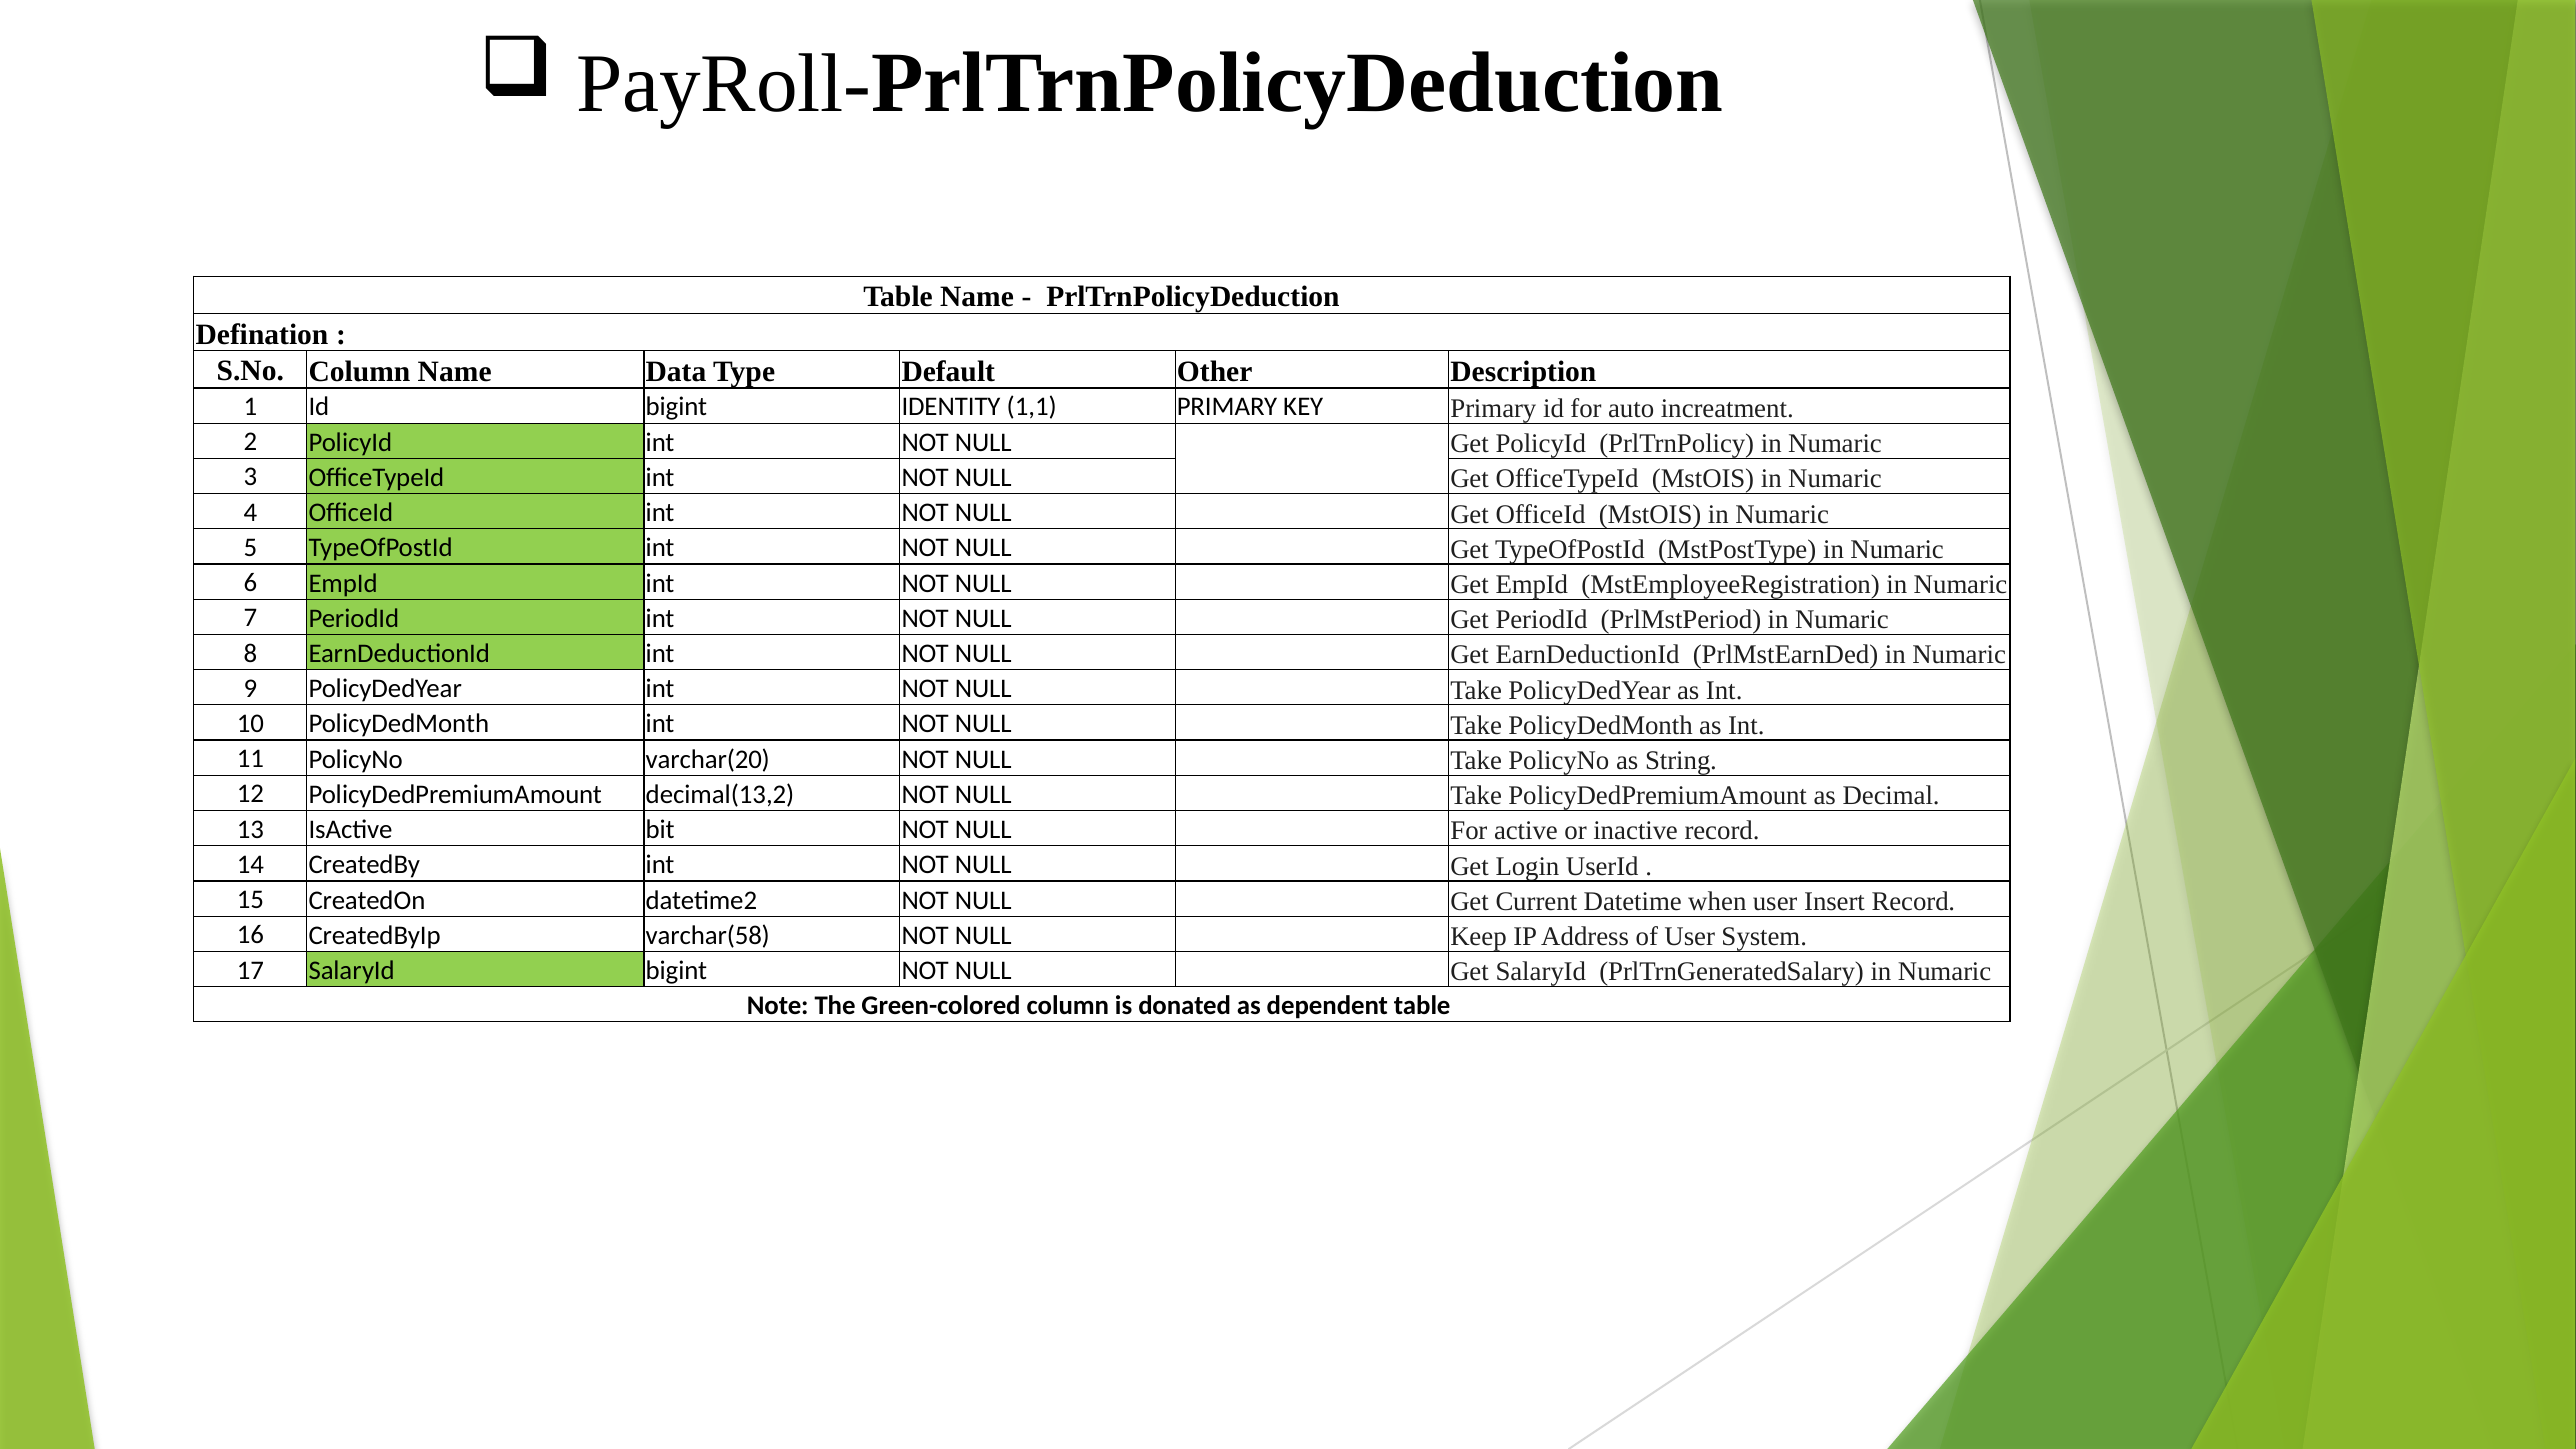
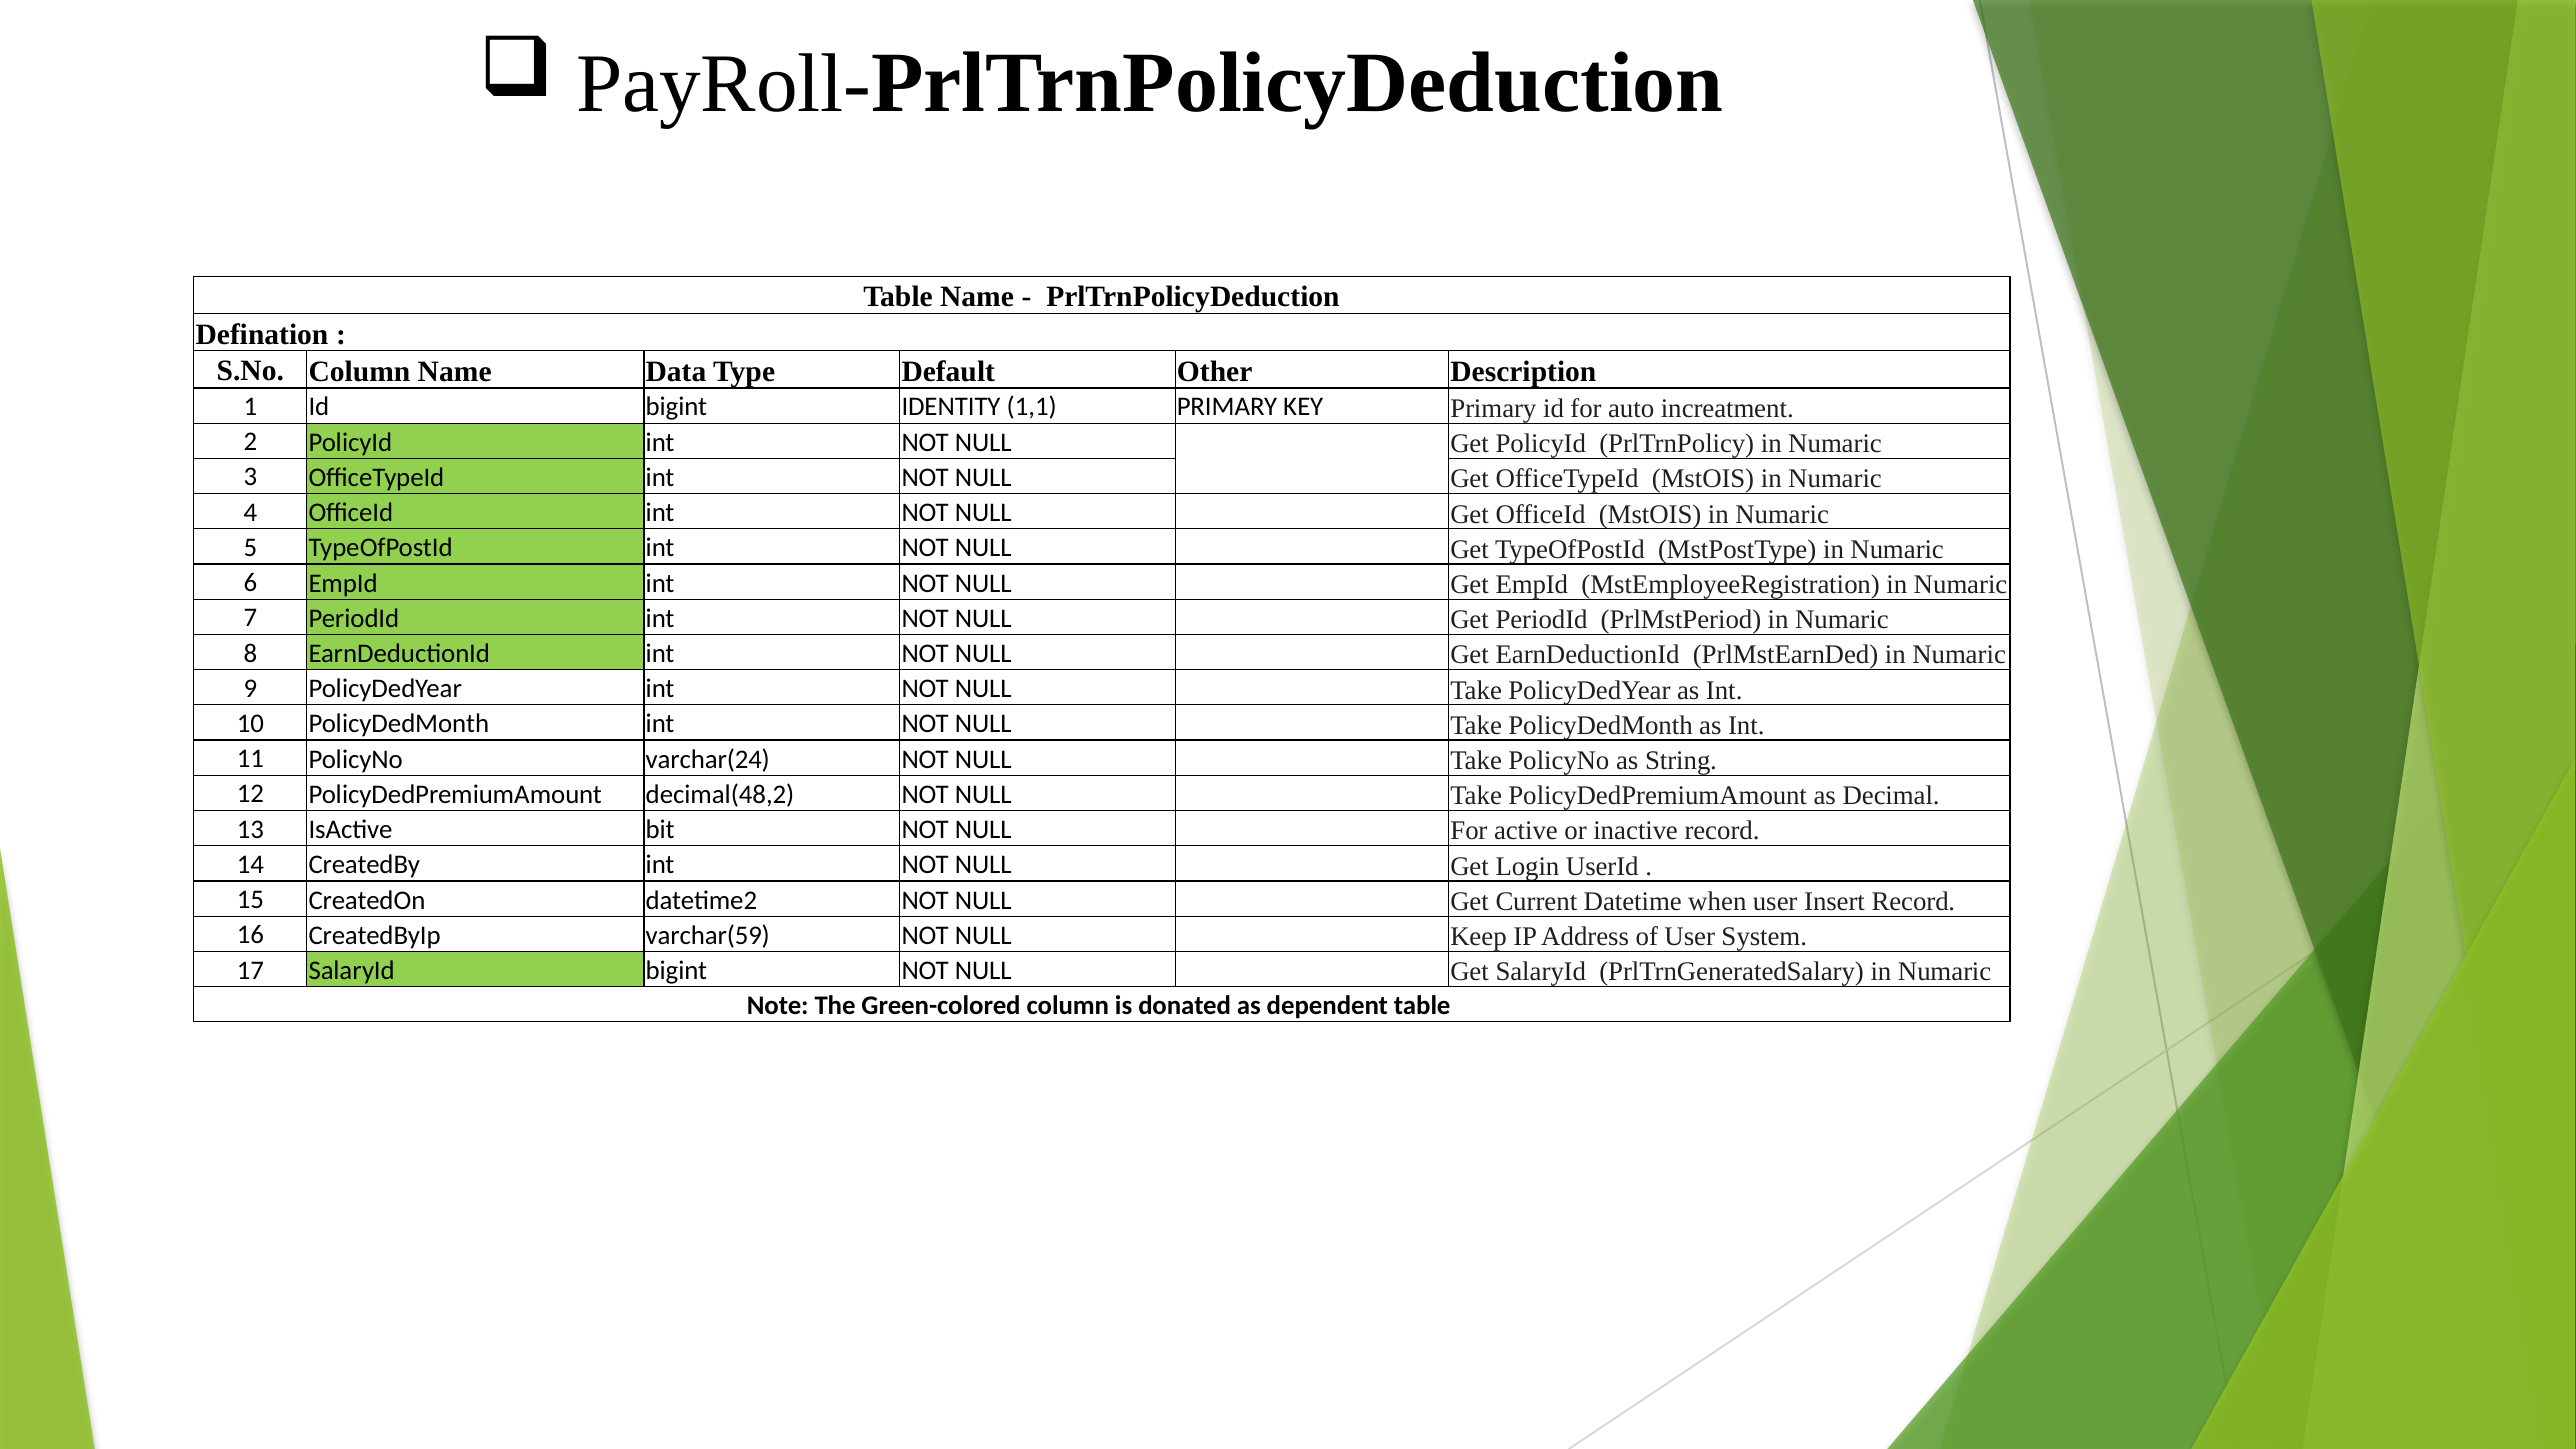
varchar(20: varchar(20 -> varchar(24
decimal(13,2: decimal(13,2 -> decimal(48,2
varchar(58: varchar(58 -> varchar(59
